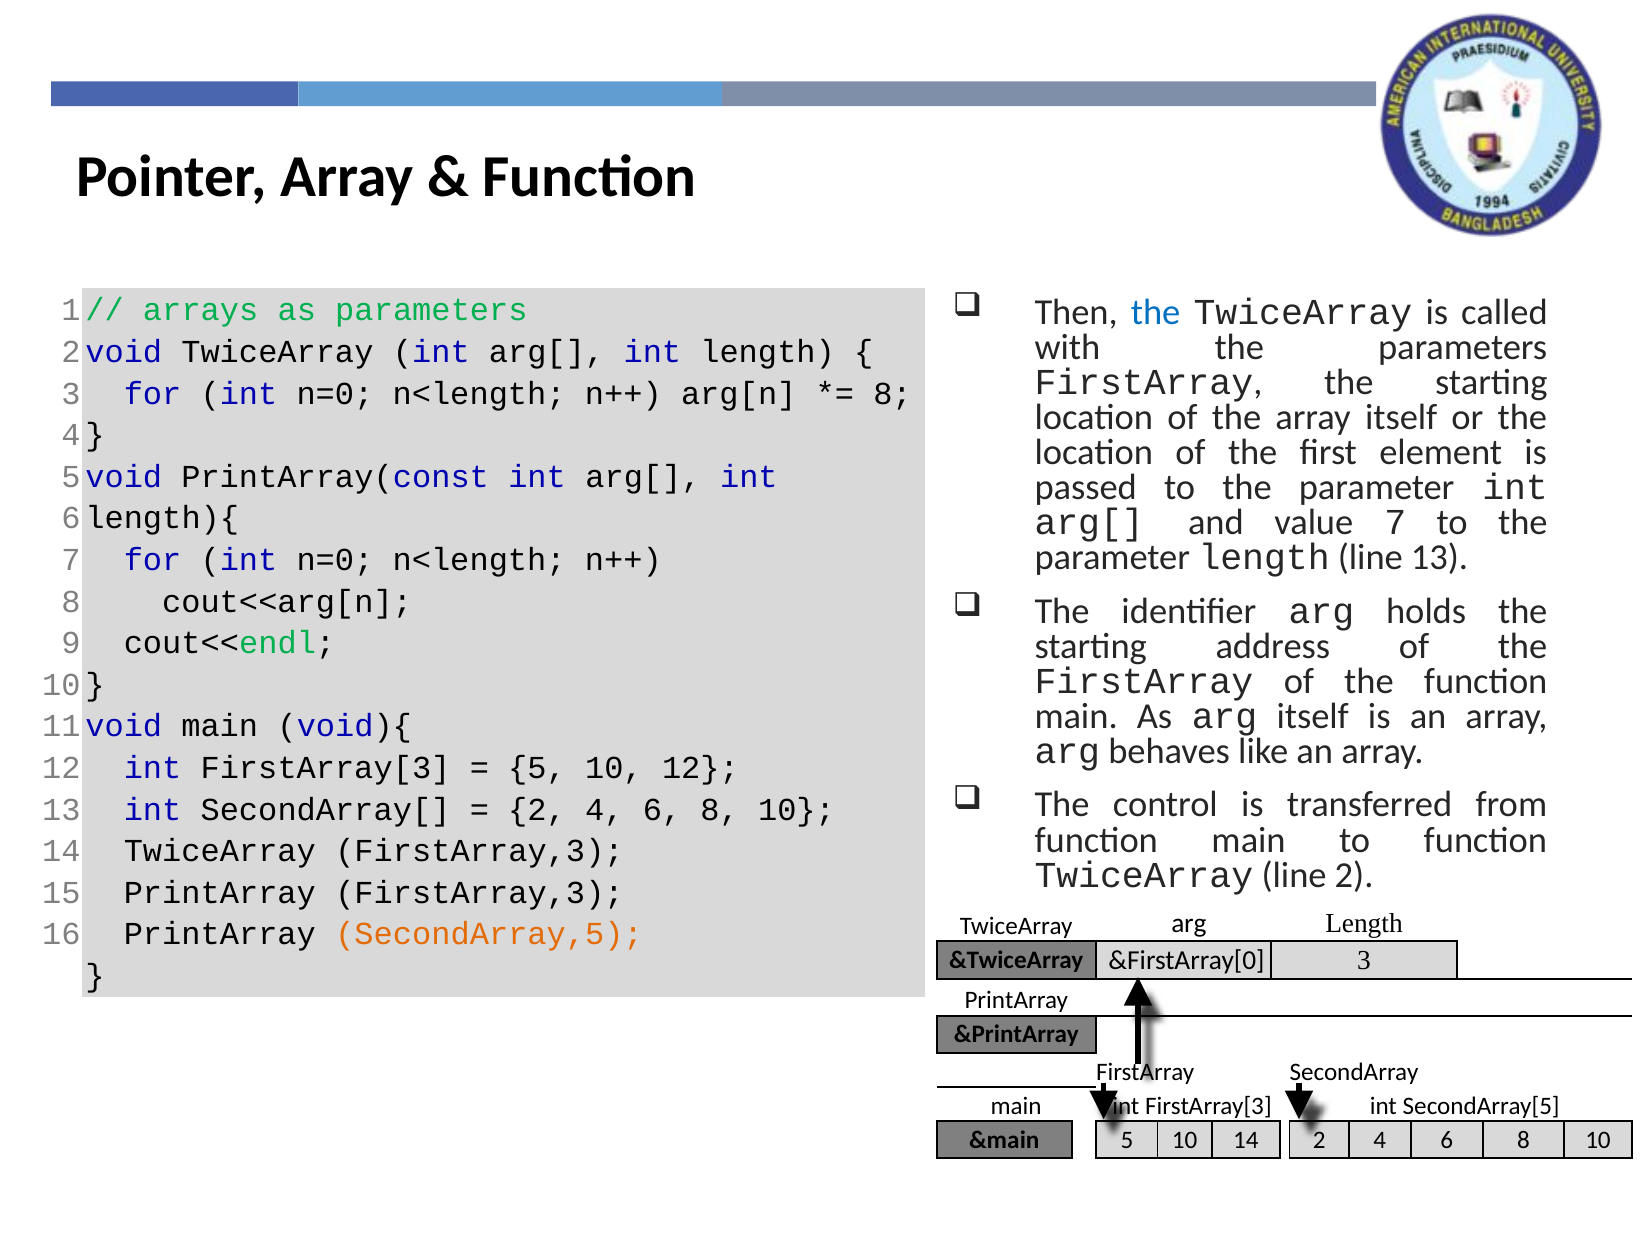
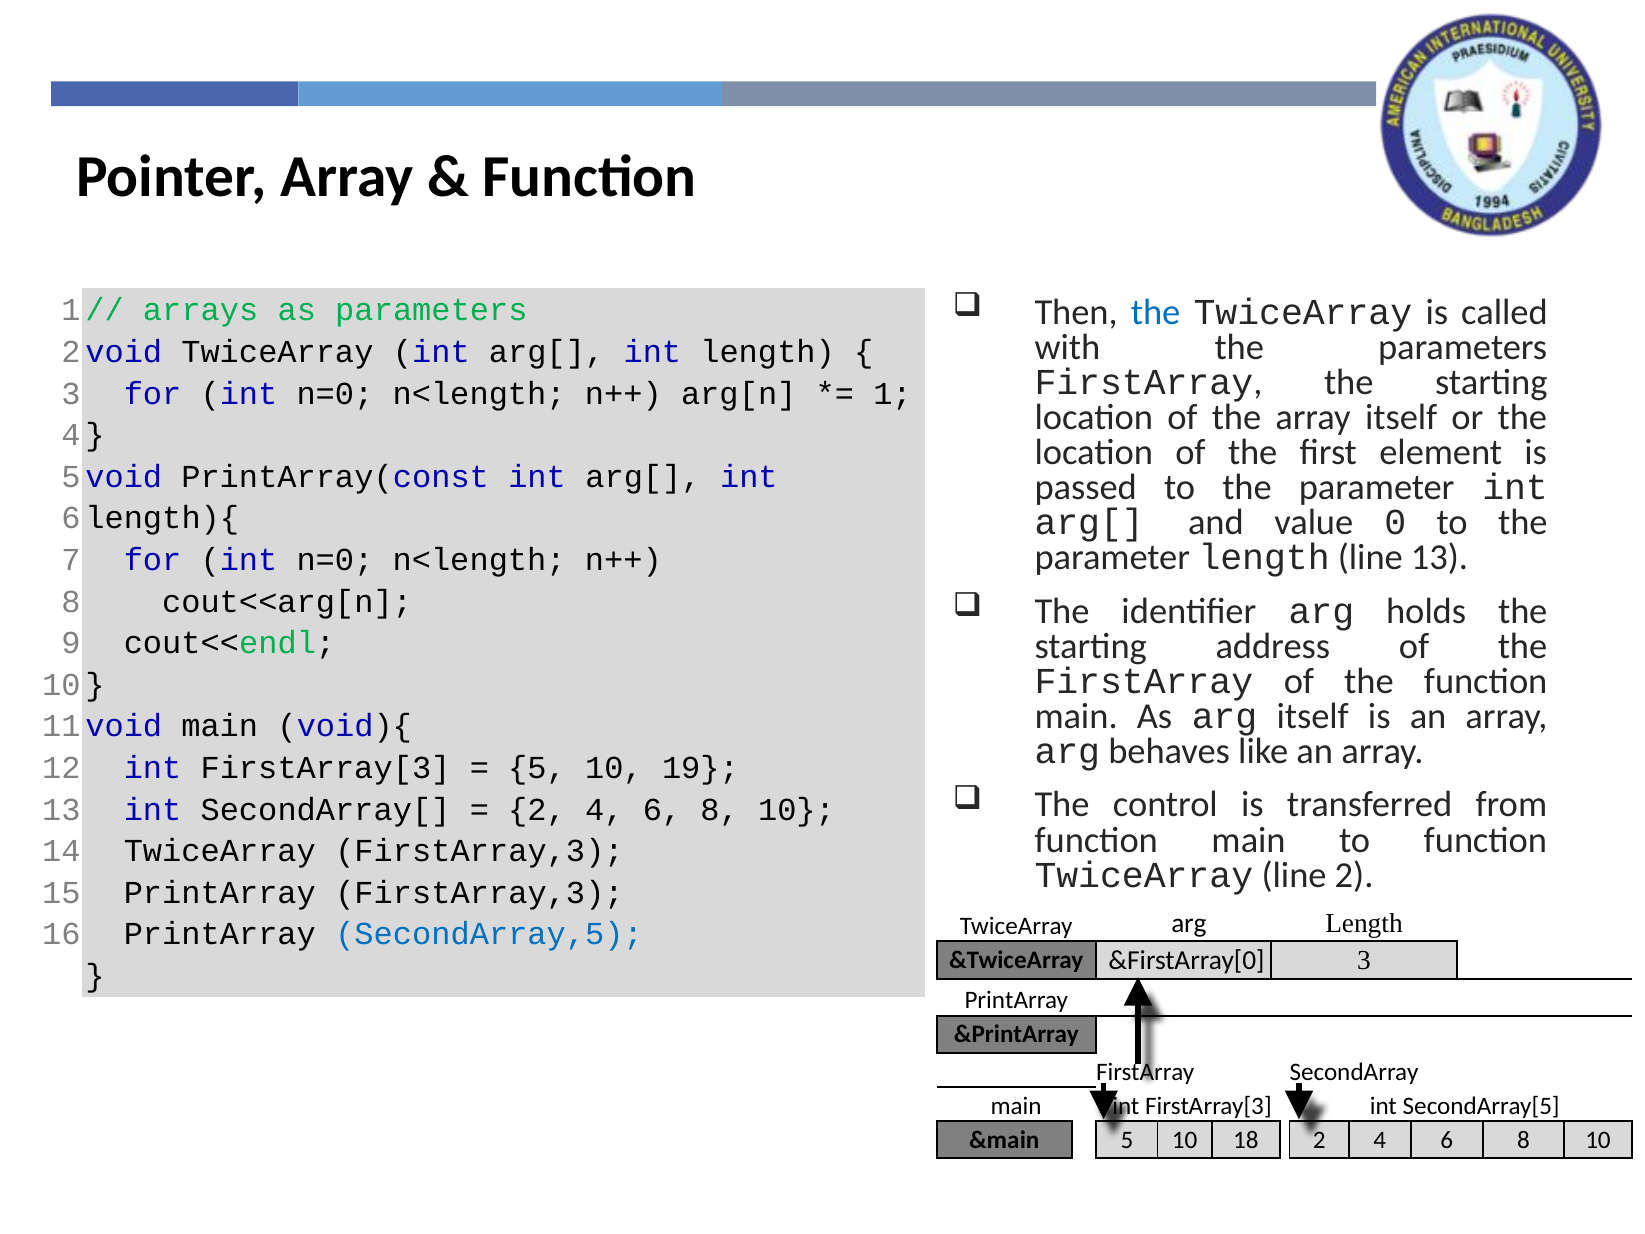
8 at (892, 394): 8 -> 1
value 7: 7 -> 0
10 12: 12 -> 19
SecondArray,5 colour: orange -> blue
10 14: 14 -> 18
